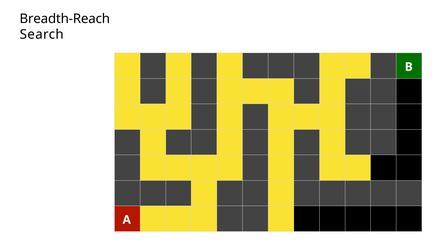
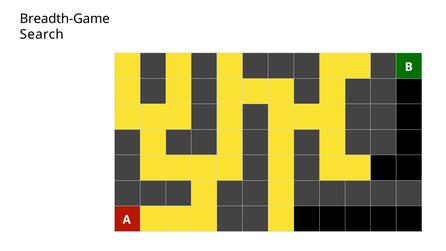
Breadth-Reach: Breadth-Reach -> Breadth-Game
